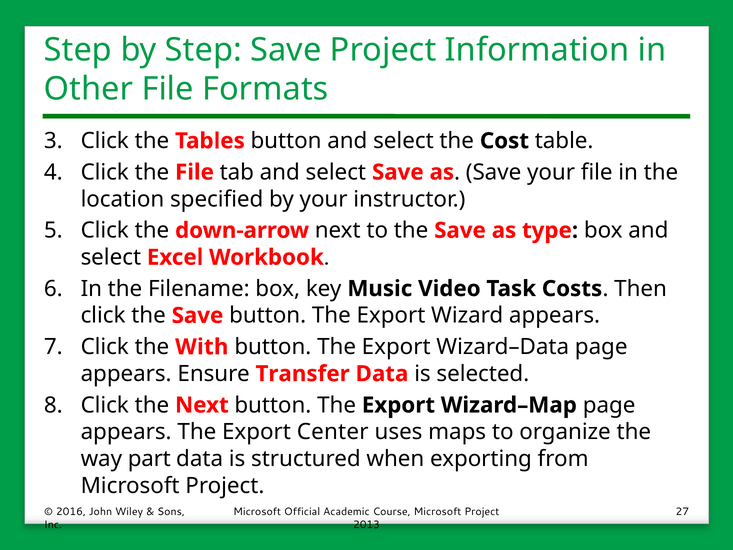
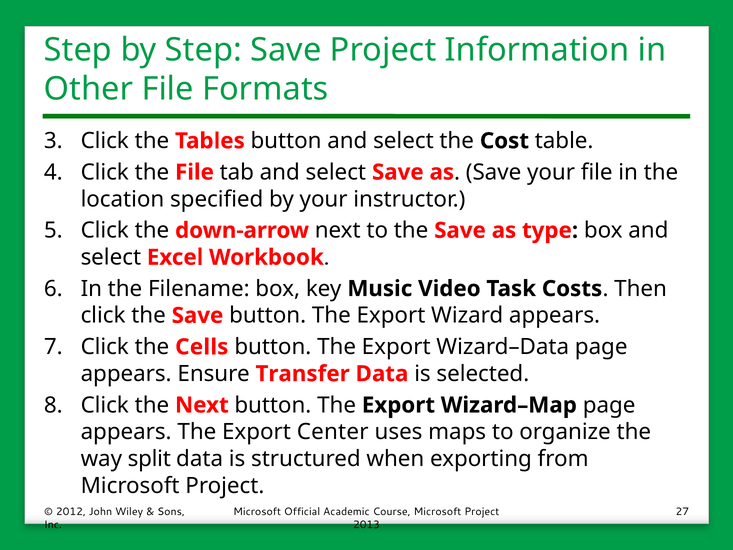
With: With -> Cells
part: part -> split
2016: 2016 -> 2012
